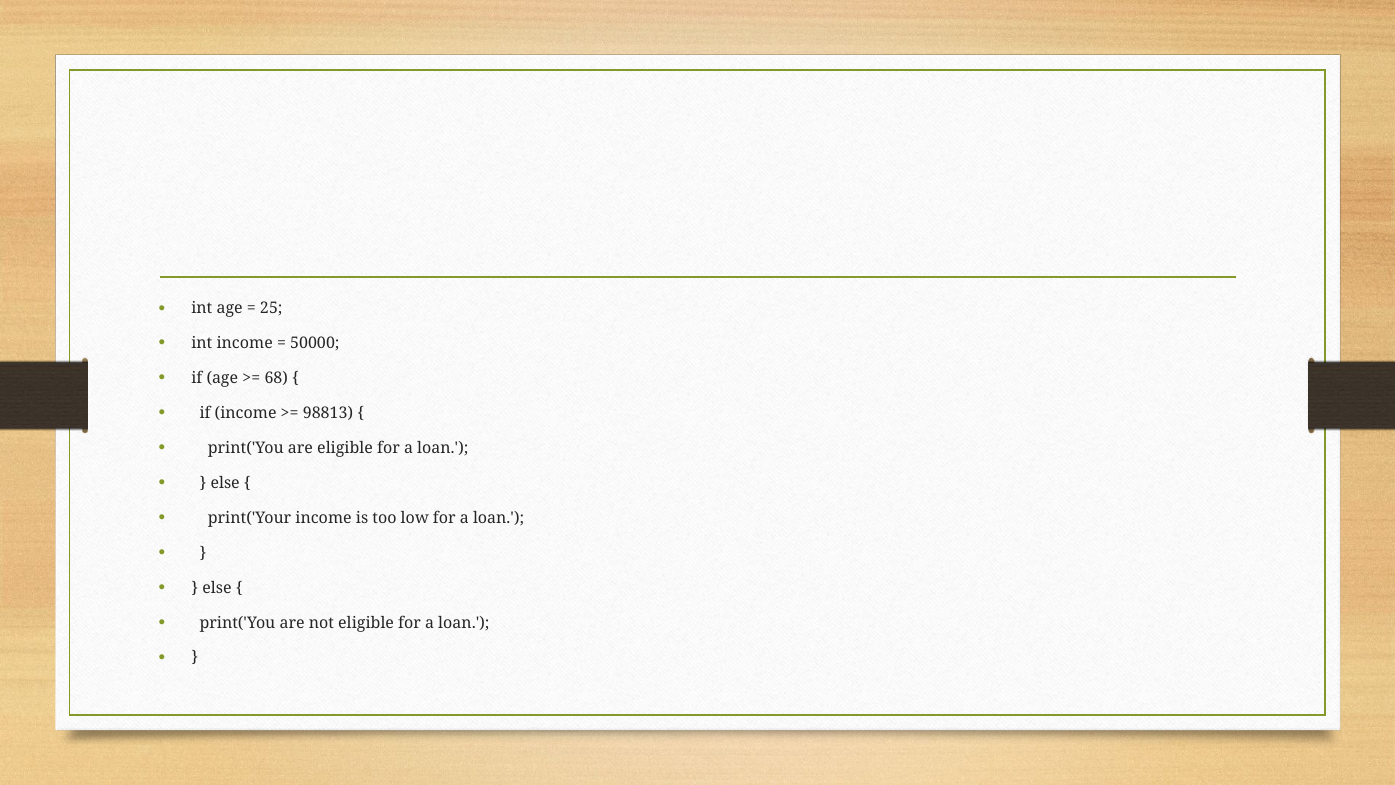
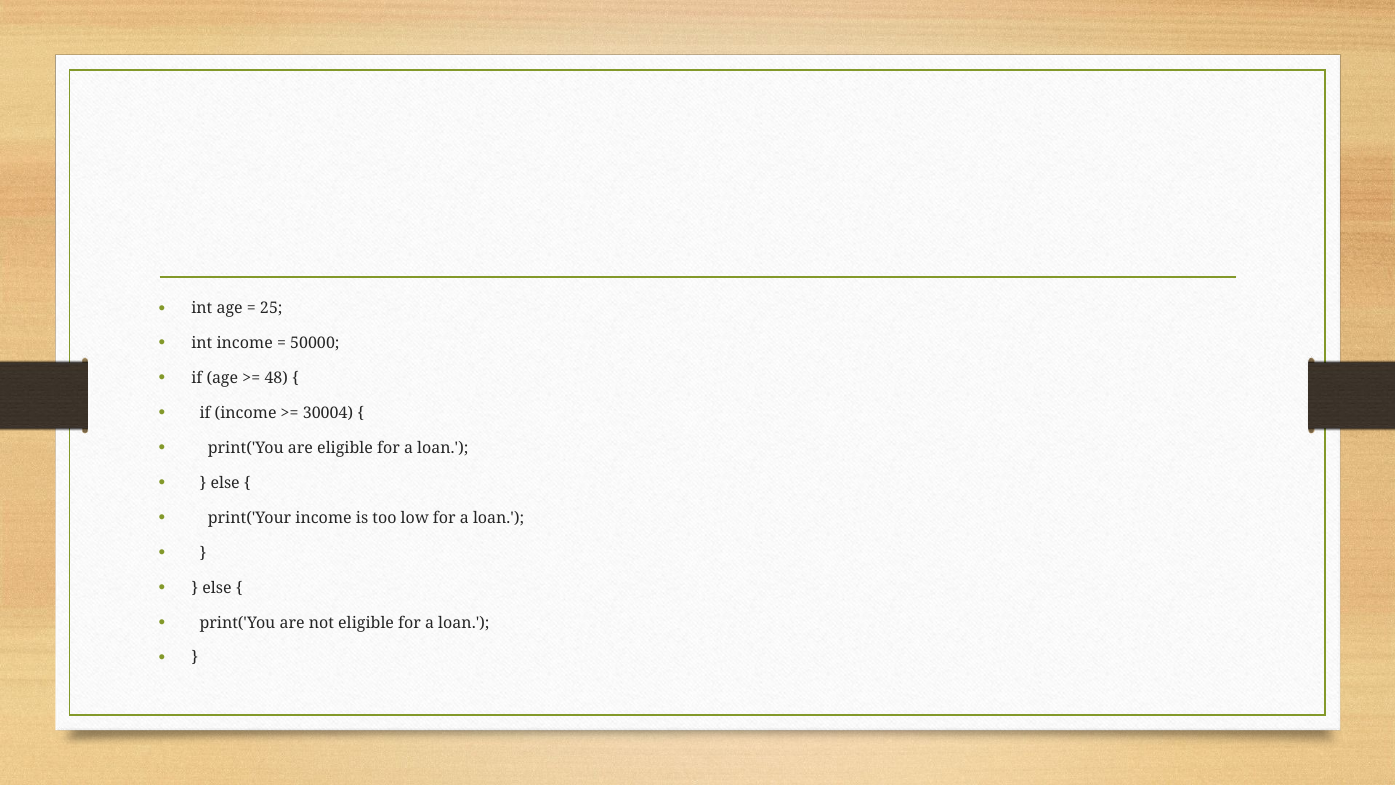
68: 68 -> 48
98813: 98813 -> 30004
